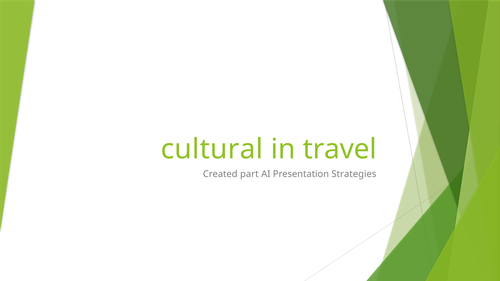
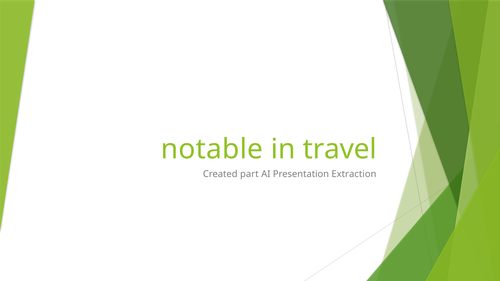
cultural: cultural -> notable
Strategies: Strategies -> Extraction
